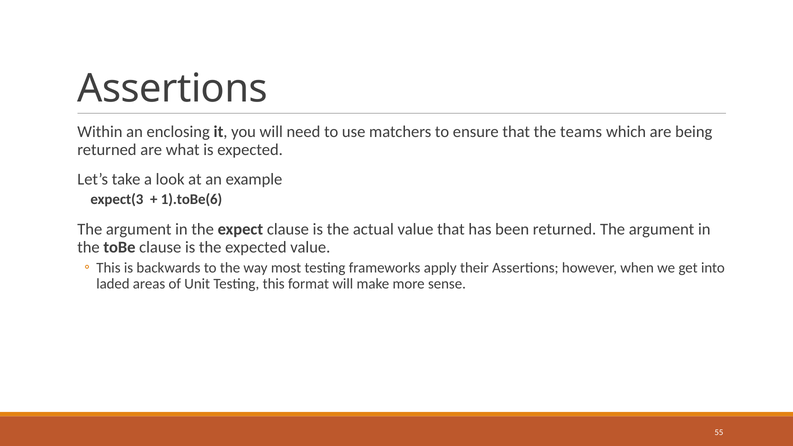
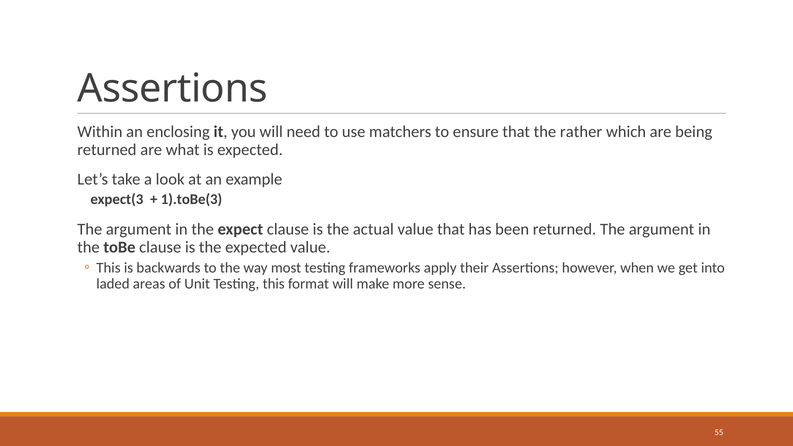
teams: teams -> rather
1).toBe(6: 1).toBe(6 -> 1).toBe(3
